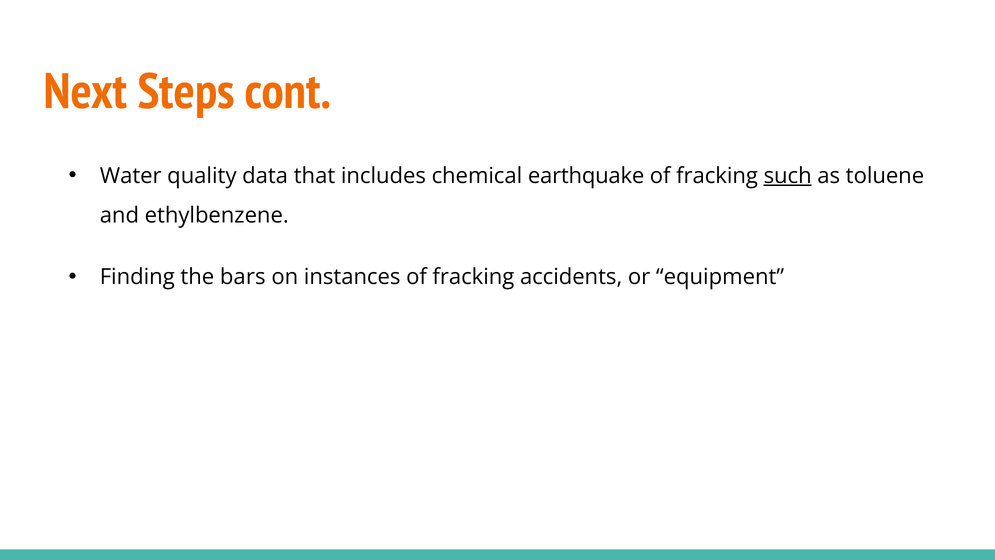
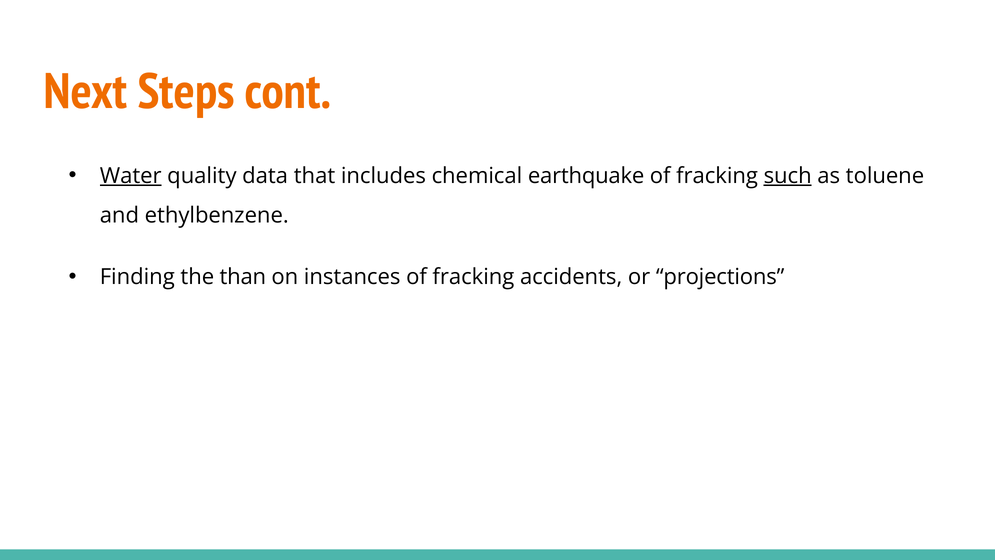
Water underline: none -> present
bars: bars -> than
equipment: equipment -> projections
